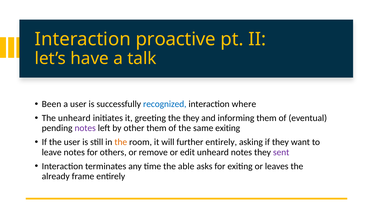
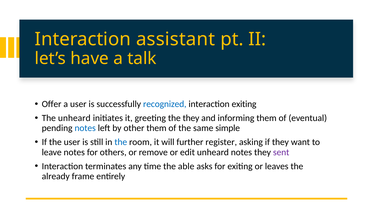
proactive: proactive -> assistant
Been: Been -> Offer
interaction where: where -> exiting
notes at (85, 128) colour: purple -> blue
same exiting: exiting -> simple
the at (121, 142) colour: orange -> blue
further entirely: entirely -> register
